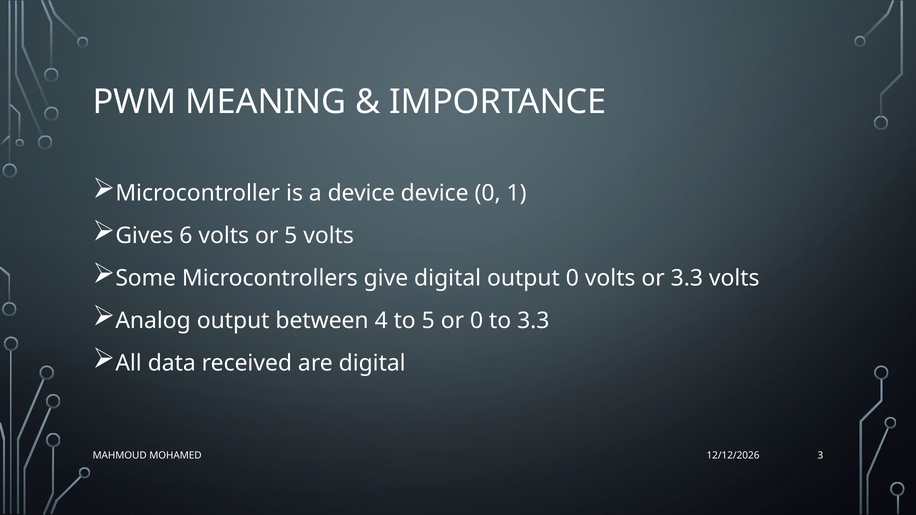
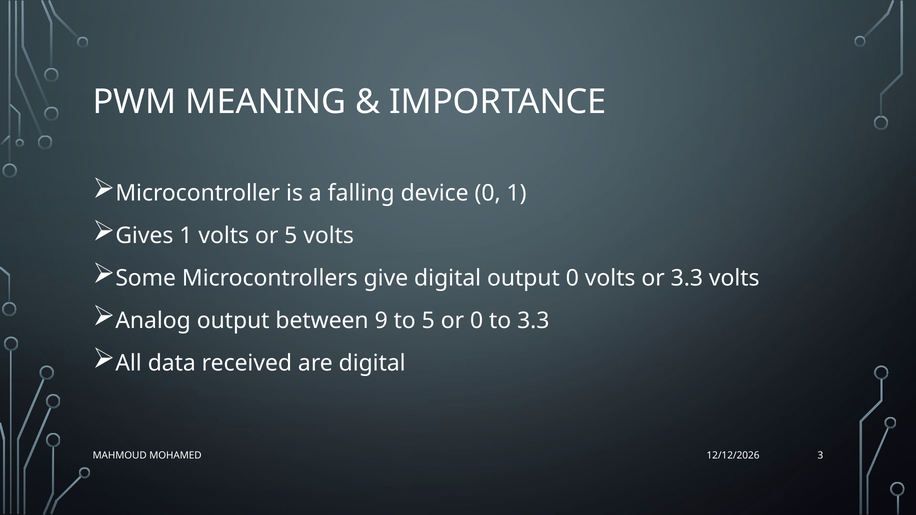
a device: device -> falling
Gives 6: 6 -> 1
4: 4 -> 9
